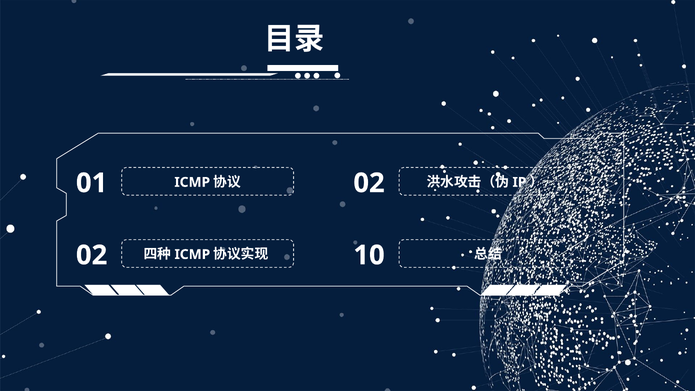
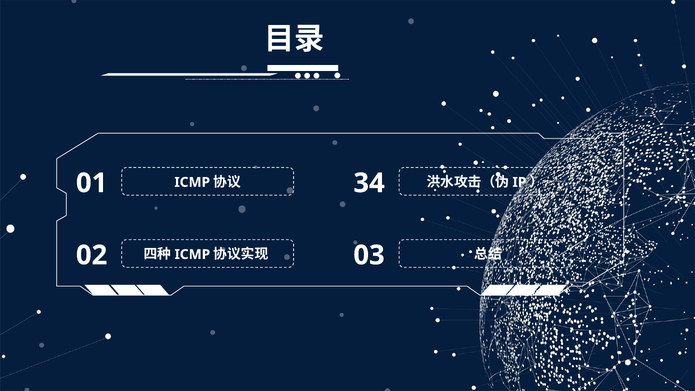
02 at (369, 183): 02 -> 34
10: 10 -> 03
